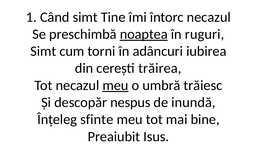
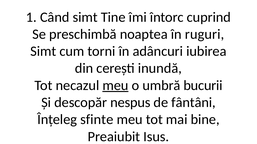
întorc necazul: necazul -> cuprind
noaptea underline: present -> none
trăirea: trăirea -> inundă
trăiesc: trăiesc -> bucurii
inundă: inundă -> fântâni
